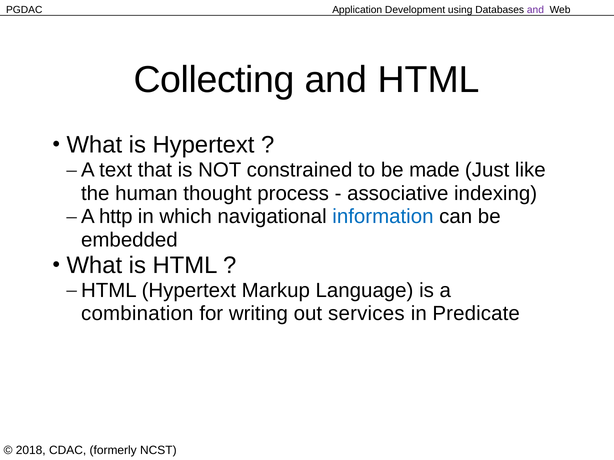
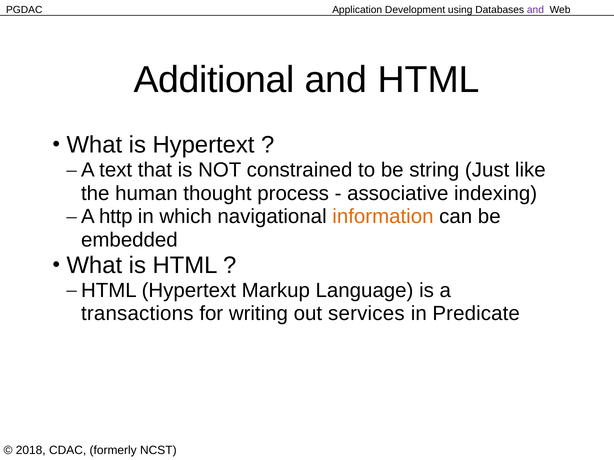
Collecting: Collecting -> Additional
made: made -> string
information colour: blue -> orange
combination: combination -> transactions
